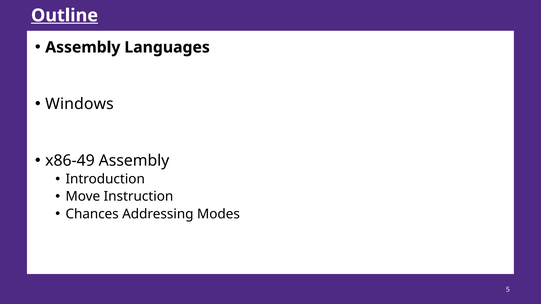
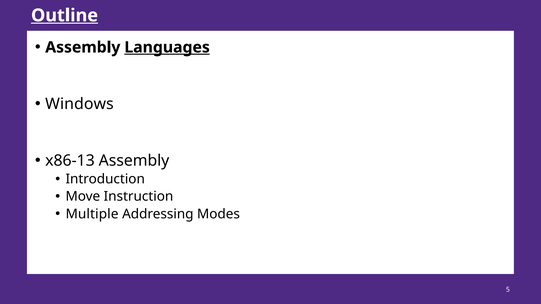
Languages underline: none -> present
x86-49: x86-49 -> x86-13
Chances: Chances -> Multiple
